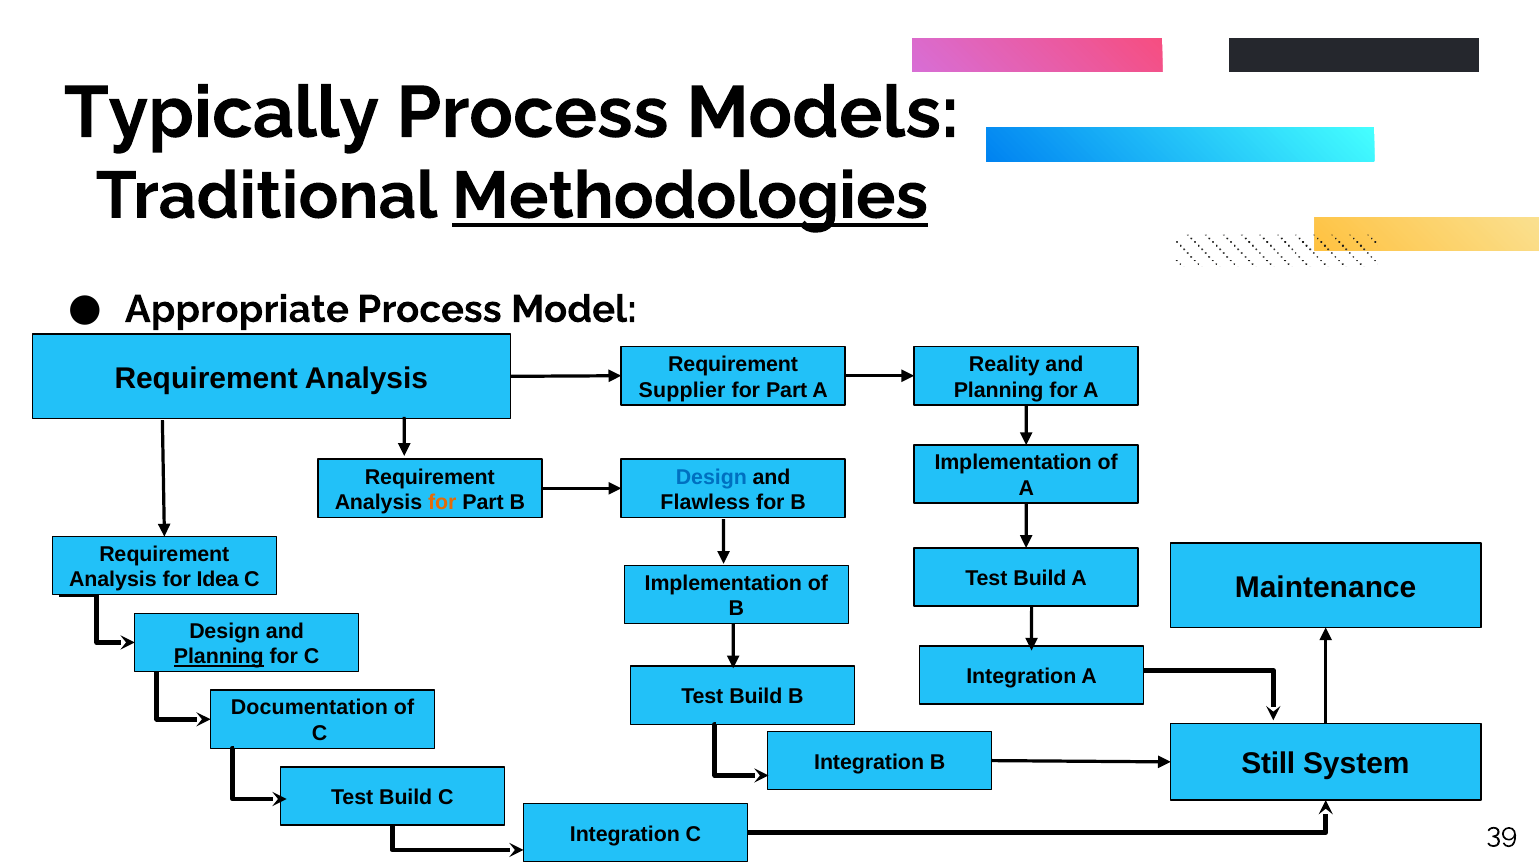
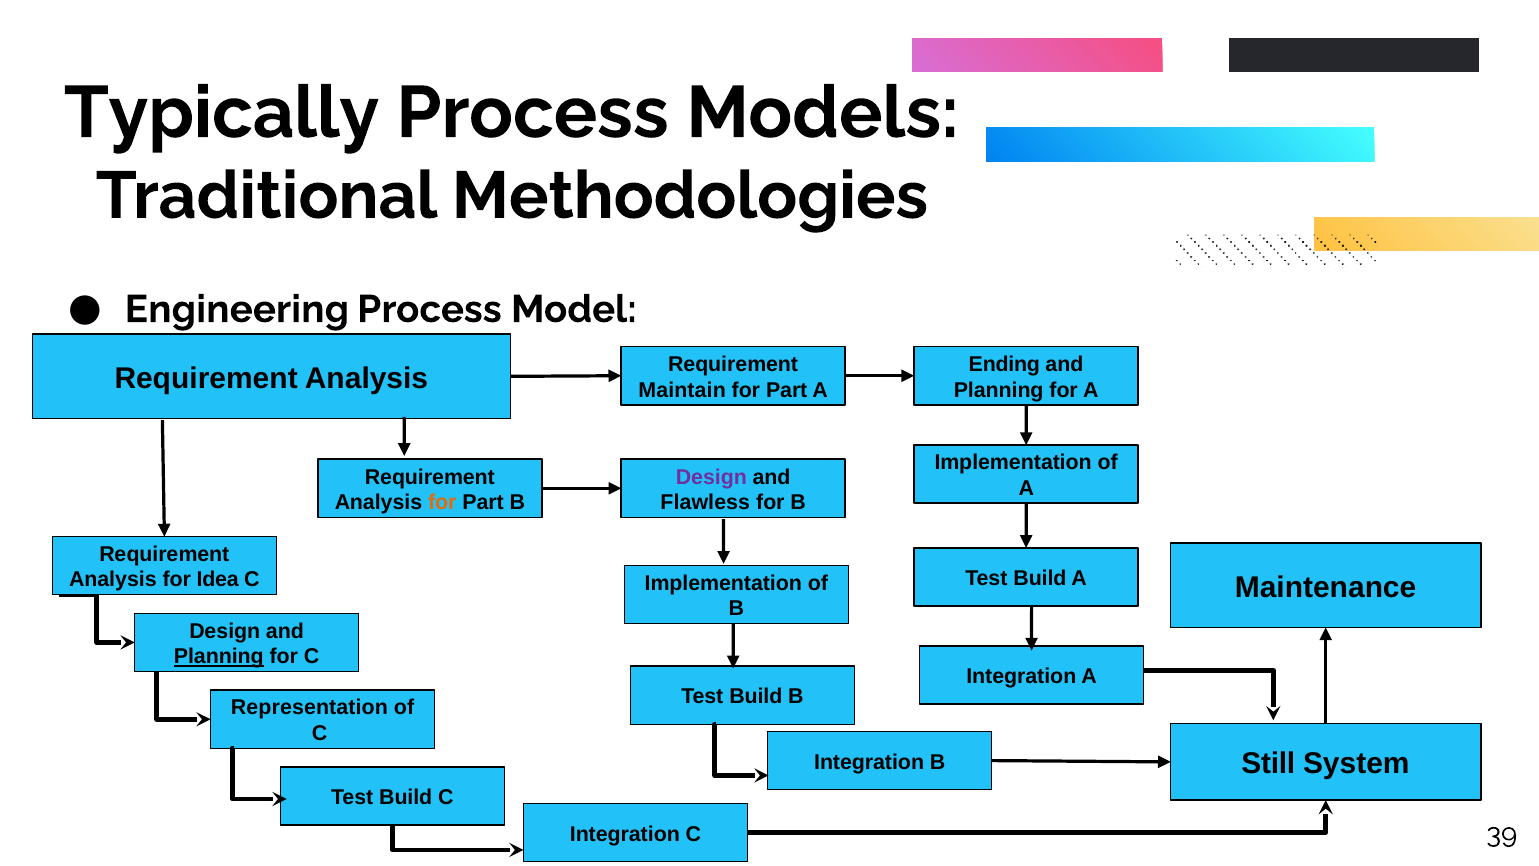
Methodologies underline: present -> none
Appropriate: Appropriate -> Engineering
Reality: Reality -> Ending
Supplier: Supplier -> Maintain
Design at (711, 477) colour: blue -> purple
Documentation: Documentation -> Representation
